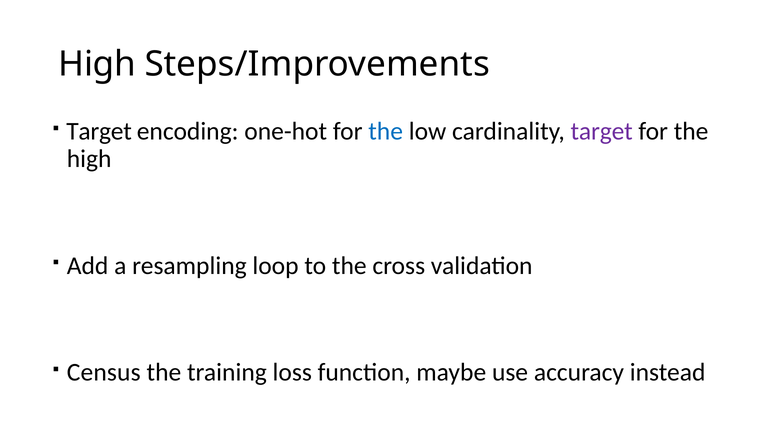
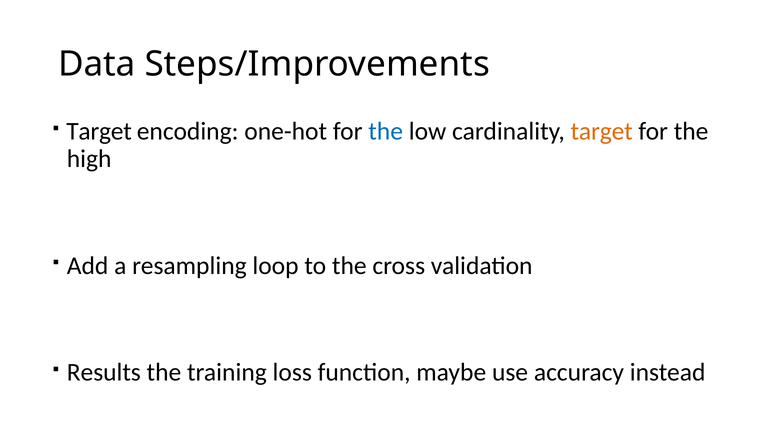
High at (97, 64): High -> Data
target at (602, 131) colour: purple -> orange
Census: Census -> Results
